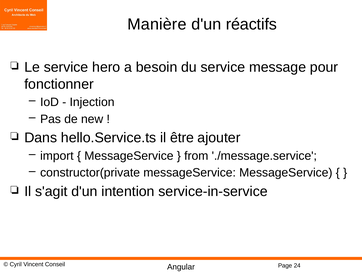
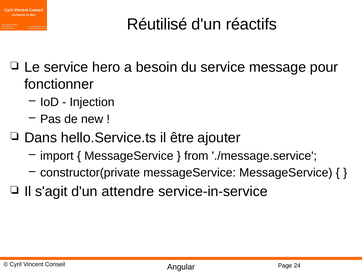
Manière: Manière -> Réutilisé
intention: intention -> attendre
